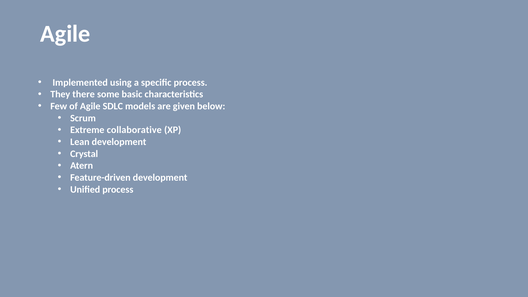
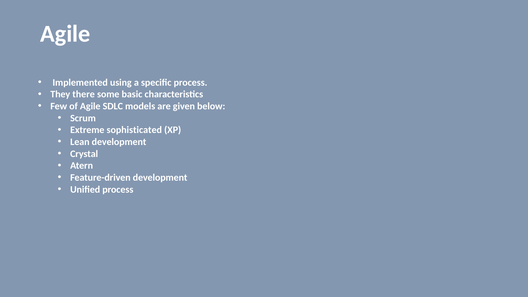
collaborative: collaborative -> sophisticated
